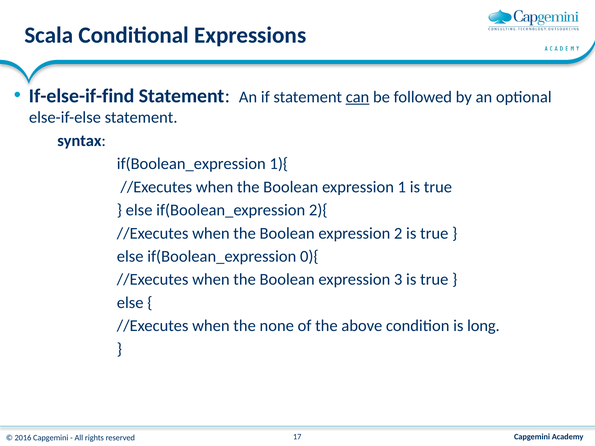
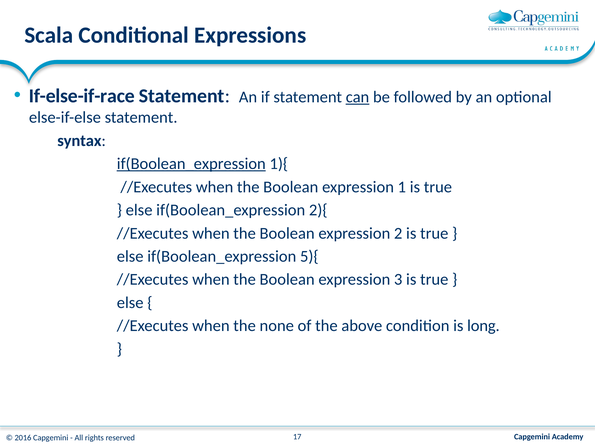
If-else-if-find: If-else-if-find -> If-else-if-race
if(Boolean_expression at (191, 164) underline: none -> present
0){: 0){ -> 5){
